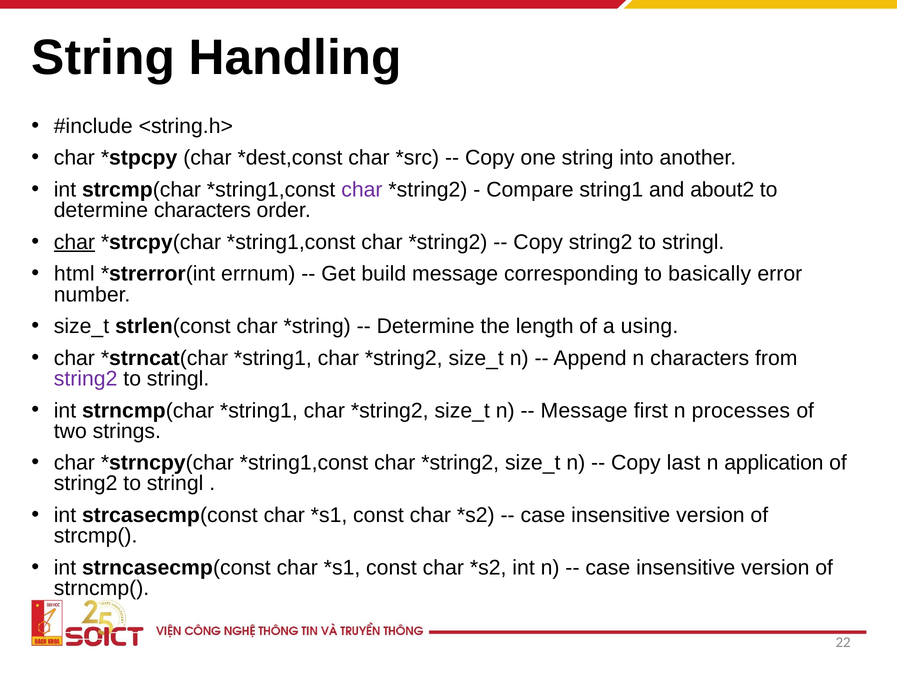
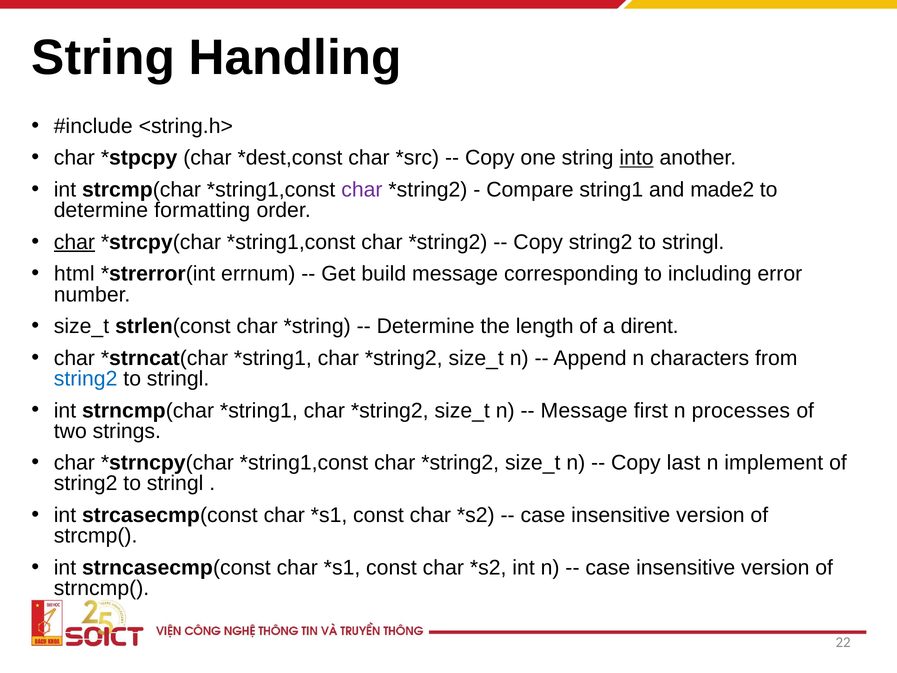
into underline: none -> present
about2: about2 -> made2
determine characters: characters -> formatting
basically: basically -> including
using: using -> dirent
string2 at (86, 379) colour: purple -> blue
application: application -> implement
